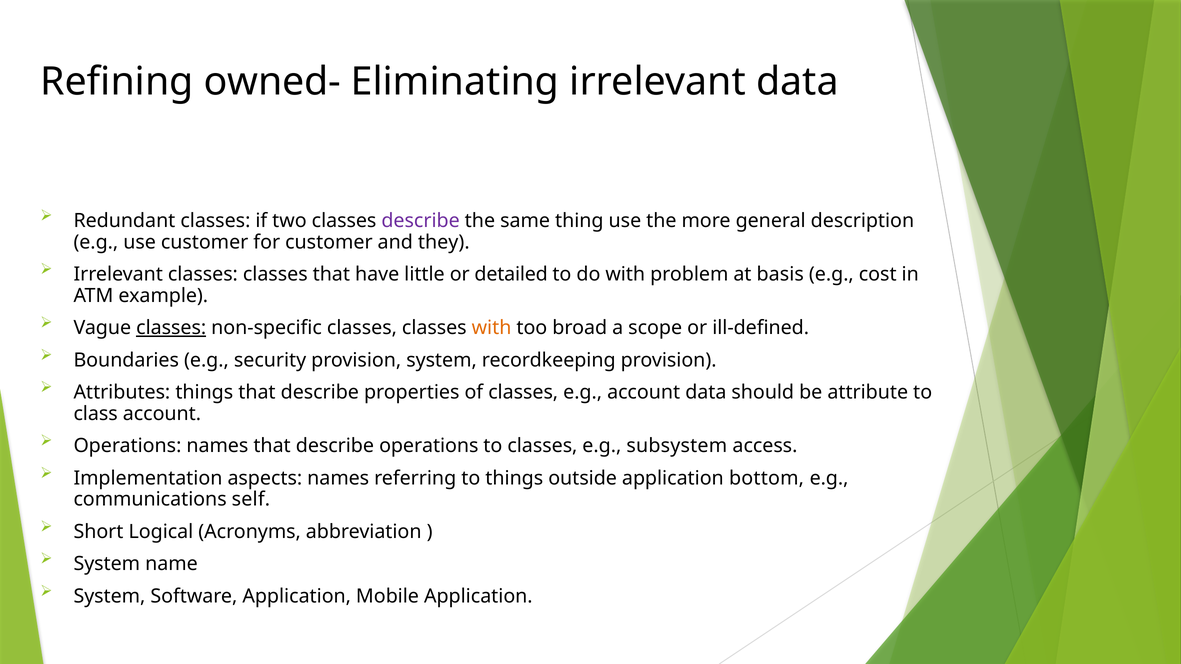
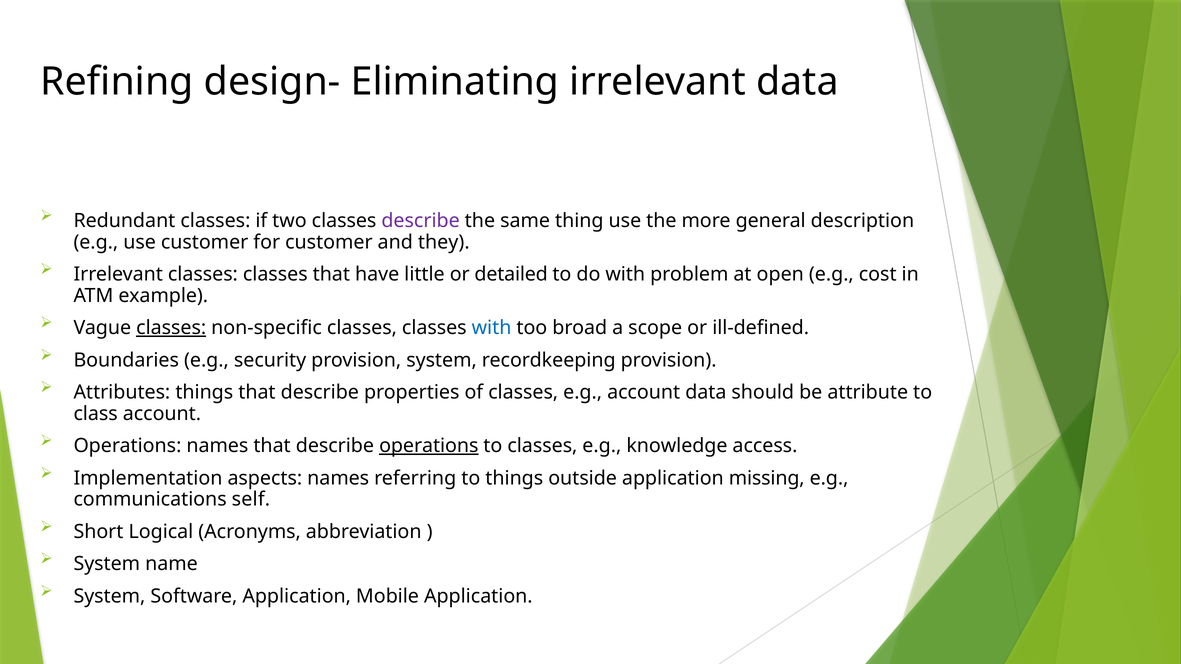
owned-: owned- -> design-
basis: basis -> open
with at (492, 328) colour: orange -> blue
operations at (429, 446) underline: none -> present
subsystem: subsystem -> knowledge
bottom: bottom -> missing
